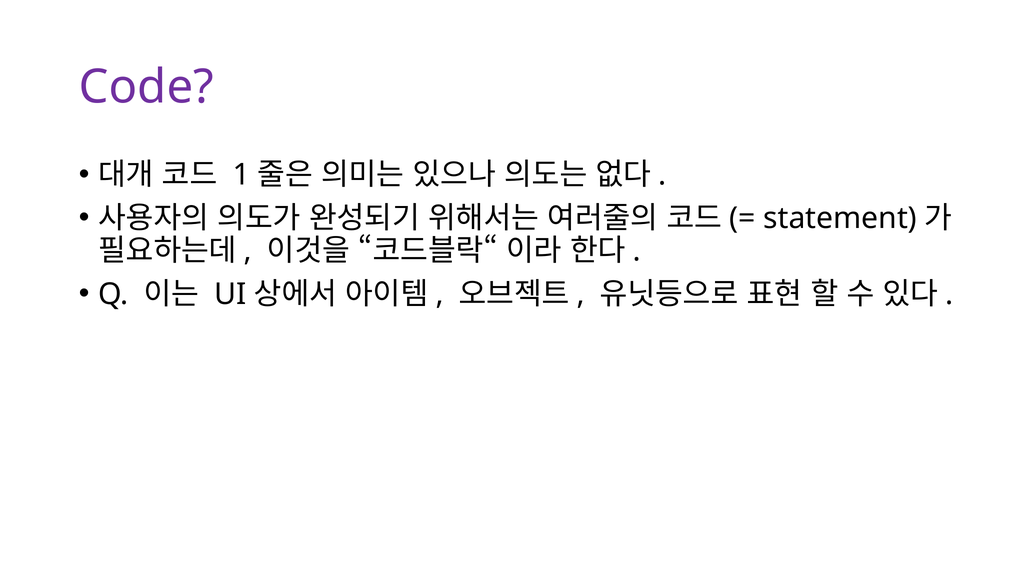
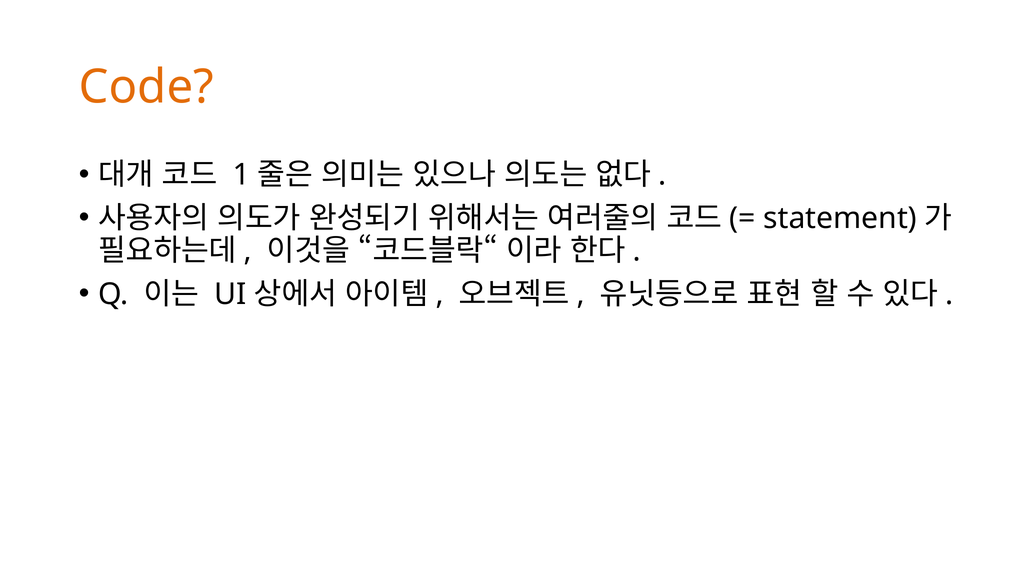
Code colour: purple -> orange
